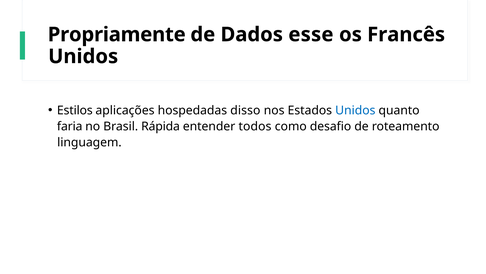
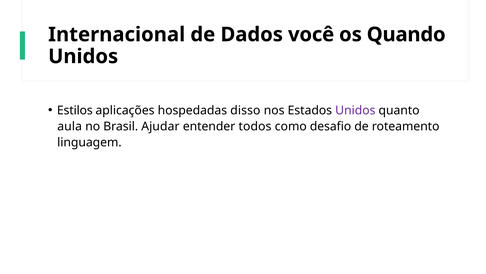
Propriamente: Propriamente -> Internacional
esse: esse -> você
Francês: Francês -> Quando
Unidos at (355, 110) colour: blue -> purple
faria: faria -> aula
Rápida: Rápida -> Ajudar
